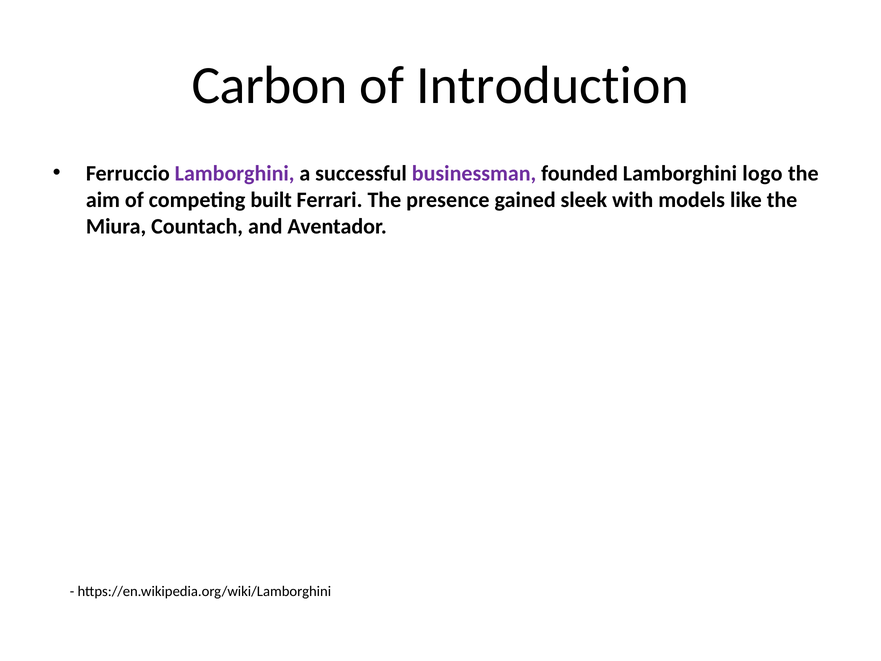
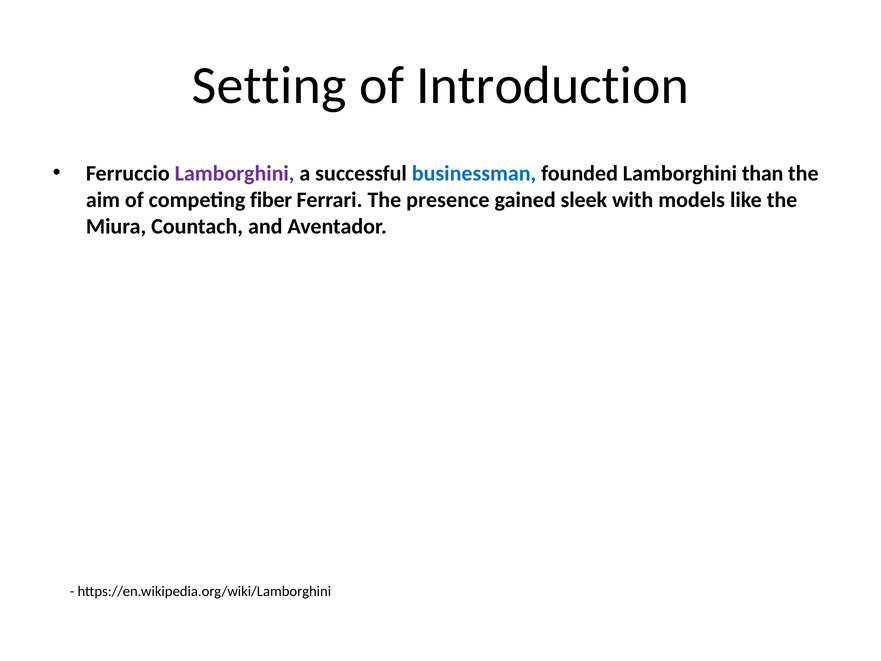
Carbon: Carbon -> Setting
businessman colour: purple -> blue
logo: logo -> than
built: built -> fiber
